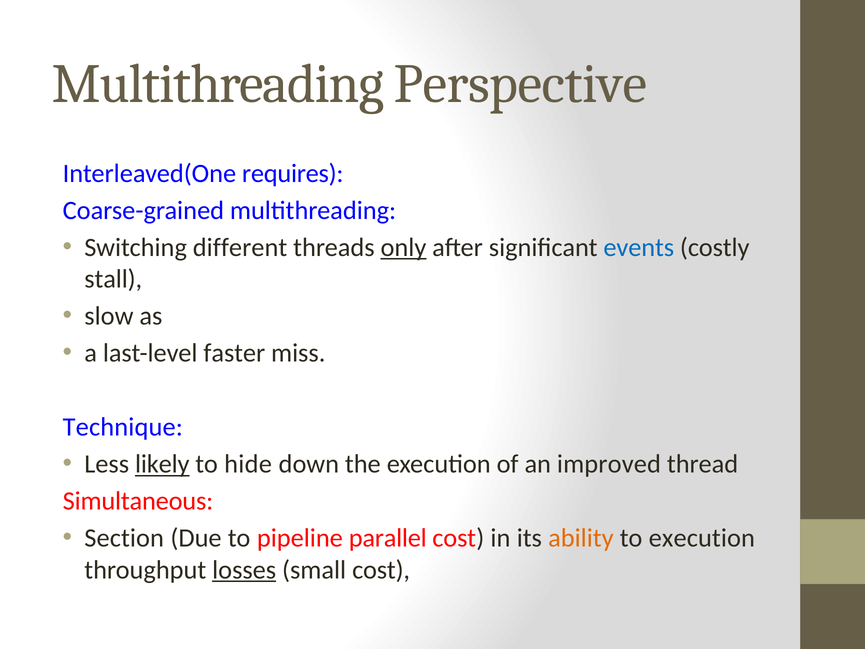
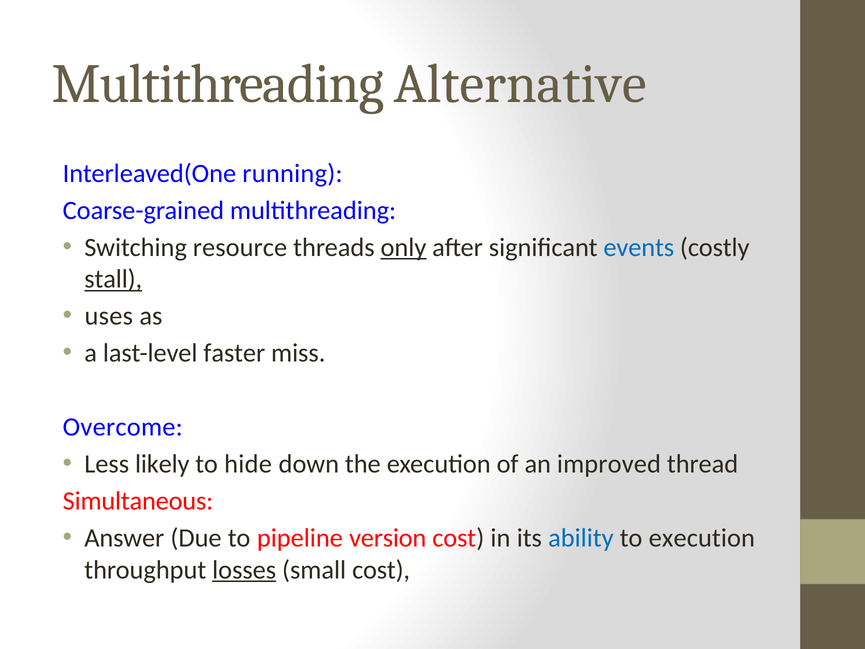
Perspective: Perspective -> Alternative
requires: requires -> running
different: different -> resource
stall underline: none -> present
slow: slow -> uses
Technique: Technique -> Overcome
likely underline: present -> none
Section: Section -> Answer
parallel: parallel -> version
ability colour: orange -> blue
